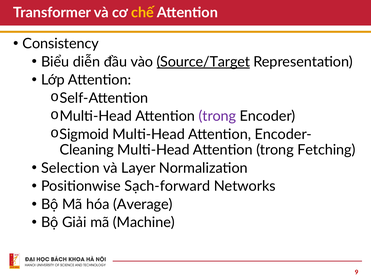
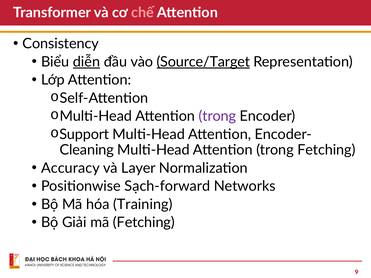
chế colour: yellow -> pink
diễn underline: none -> present
Sigmoid: Sigmoid -> Support
Selection: Selection -> Accuracy
Average: Average -> Training
mã Machine: Machine -> Fetching
